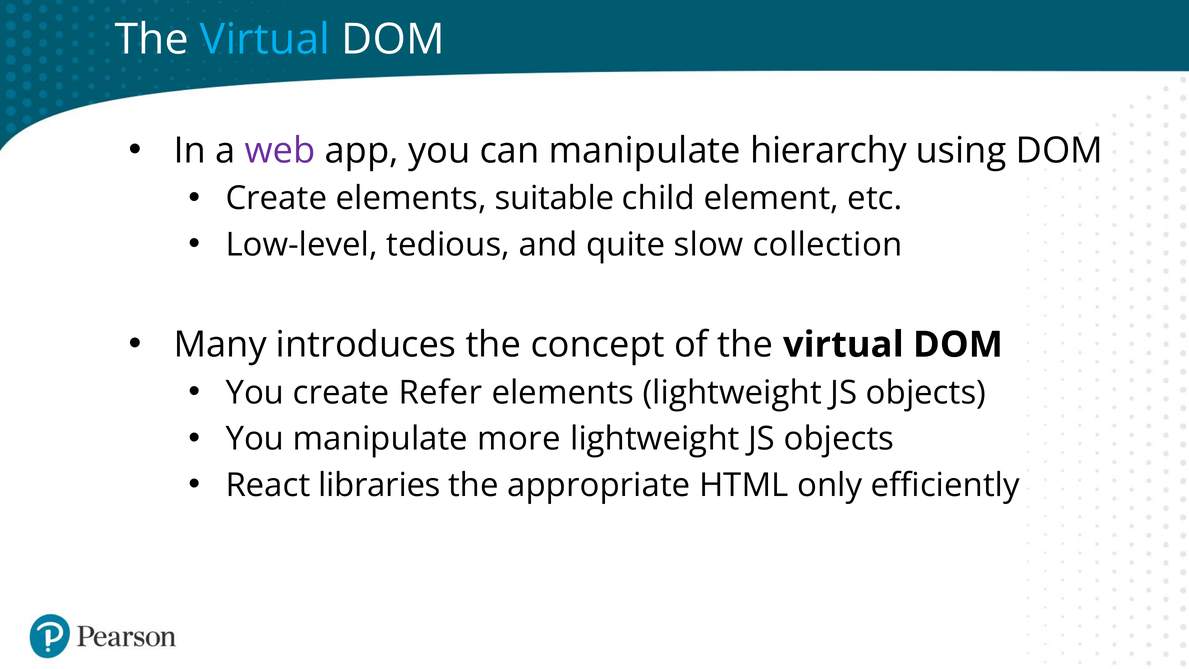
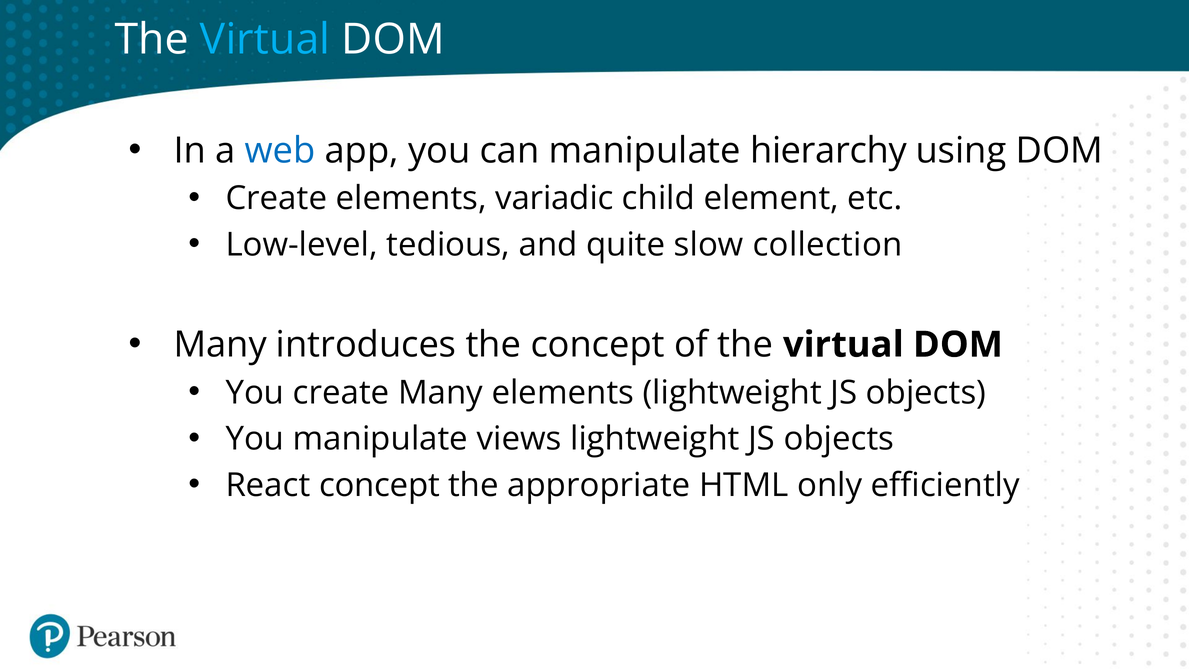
web colour: purple -> blue
suitable: suitable -> variadic
create Refer: Refer -> Many
more: more -> views
React libraries: libraries -> concept
